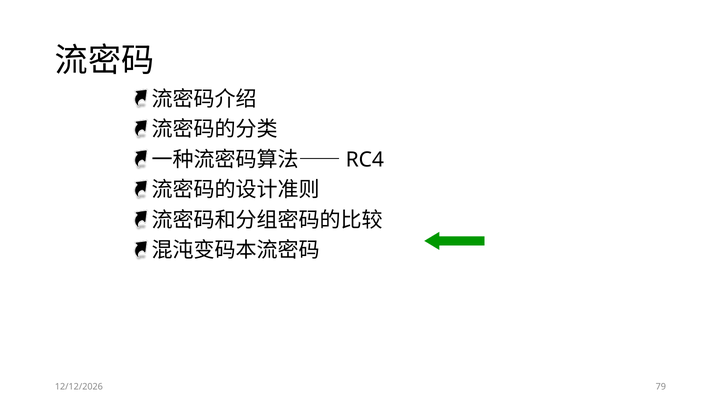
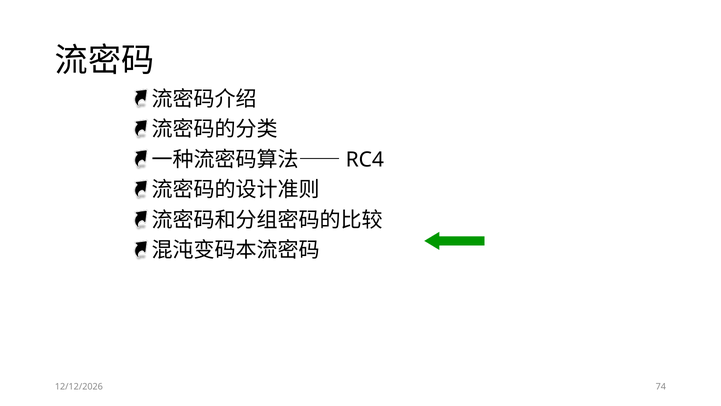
79: 79 -> 74
